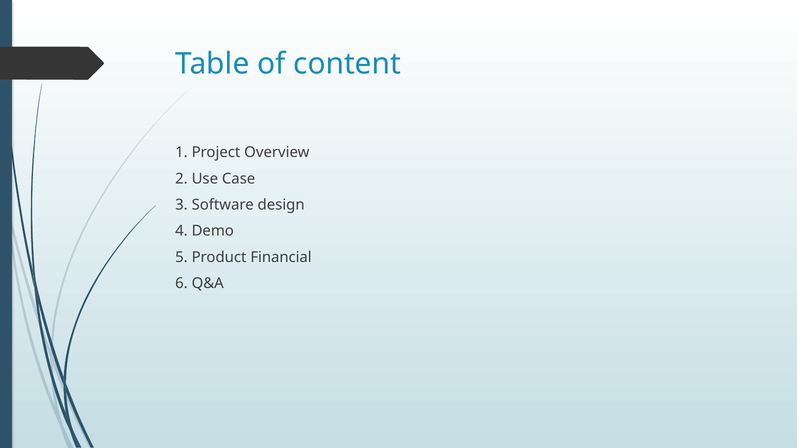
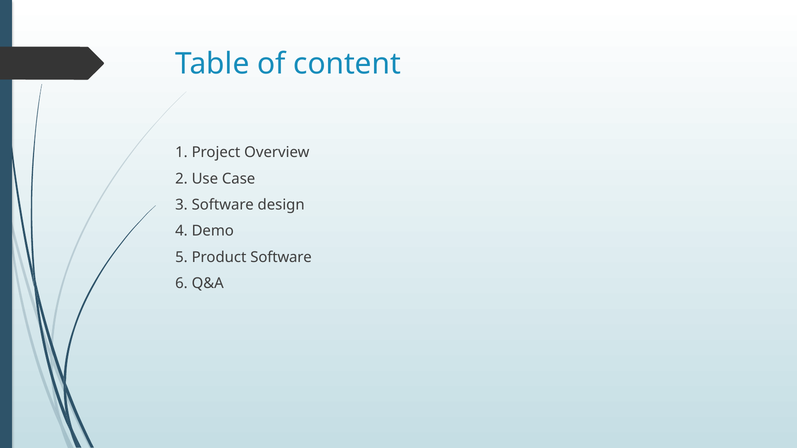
Product Financial: Financial -> Software
